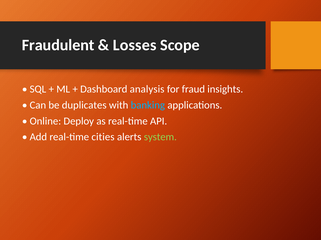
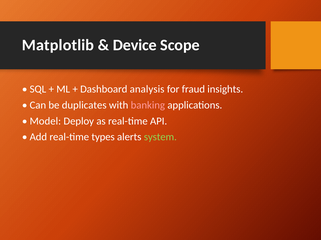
Fraudulent: Fraudulent -> Matplotlib
Losses: Losses -> Device
banking colour: light blue -> pink
Online: Online -> Model
cities: cities -> types
